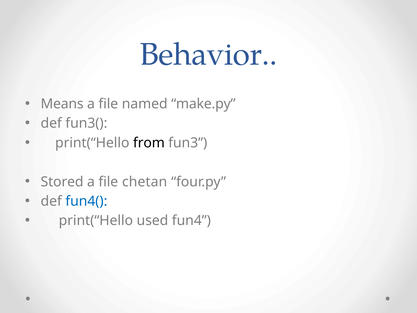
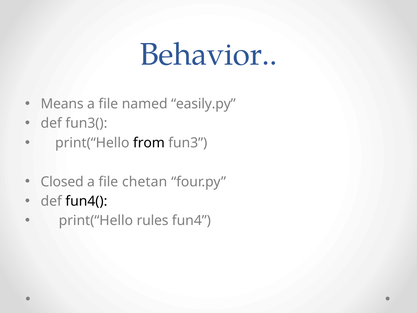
make.py: make.py -> easily.py
Stored: Stored -> Closed
fun4( colour: blue -> black
used: used -> rules
